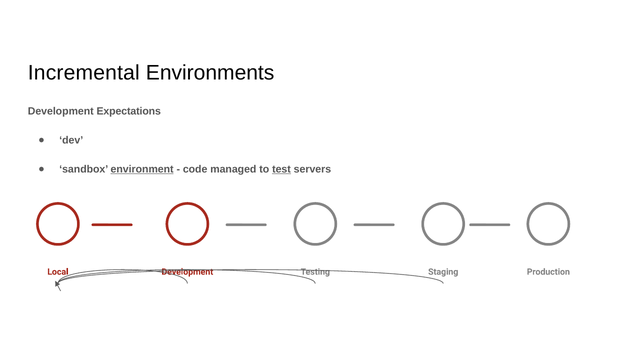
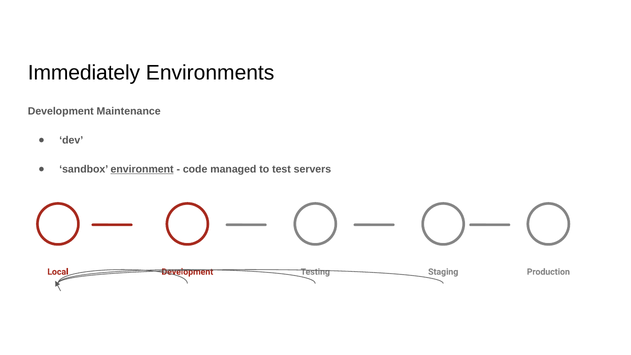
Incremental: Incremental -> Immediately
Expectations: Expectations -> Maintenance
test underline: present -> none
